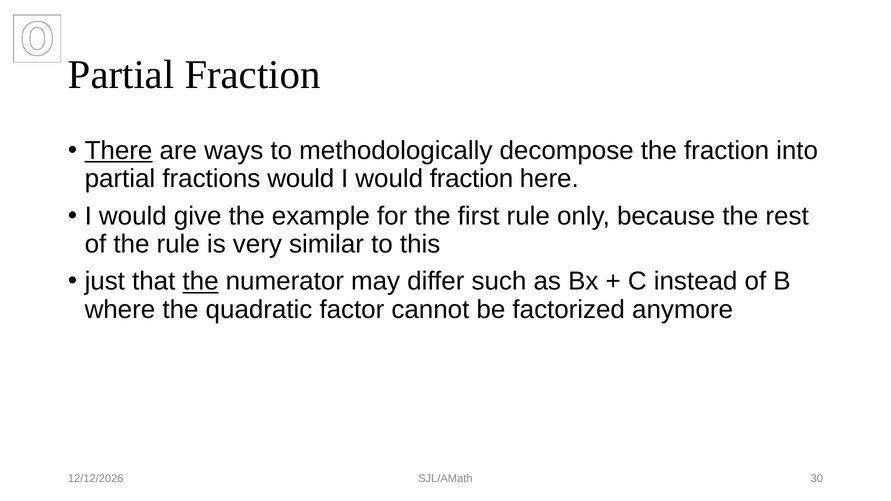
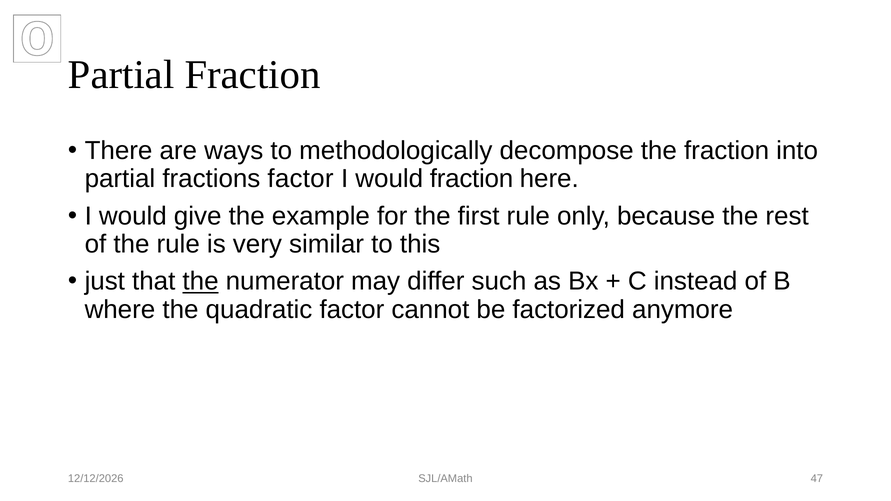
There underline: present -> none
fractions would: would -> factor
30: 30 -> 47
